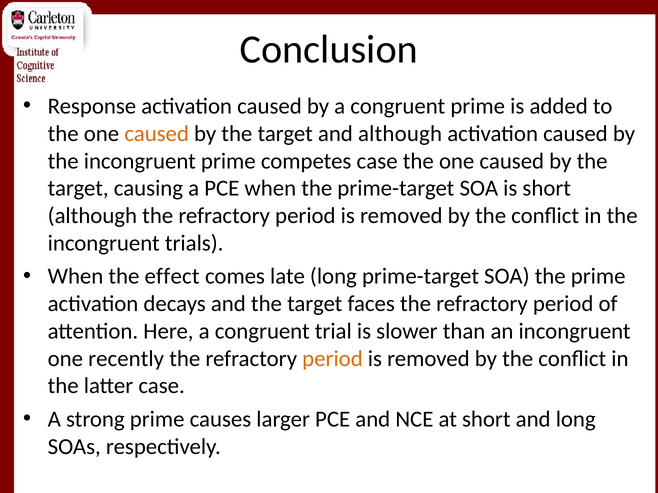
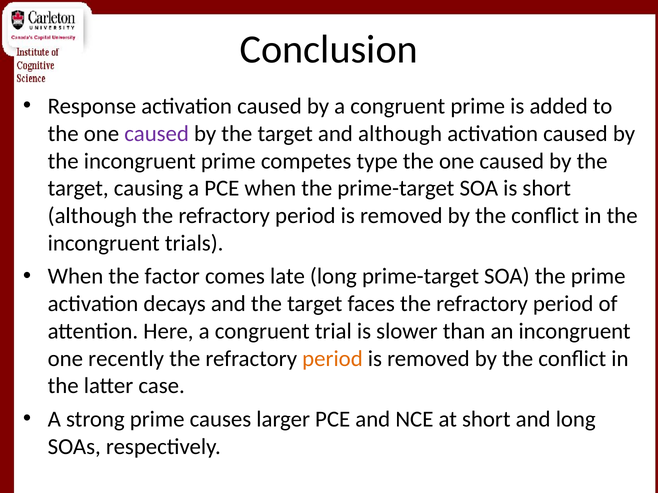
caused at (157, 134) colour: orange -> purple
competes case: case -> type
effect: effect -> factor
